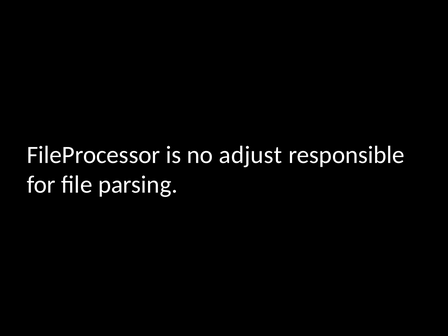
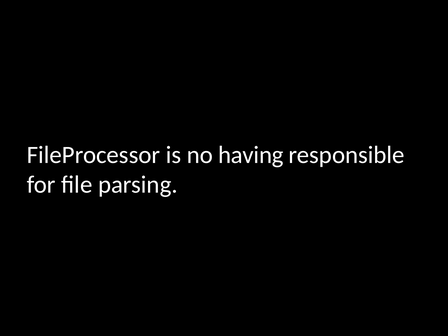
adjust: adjust -> having
